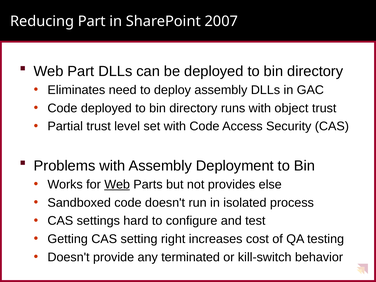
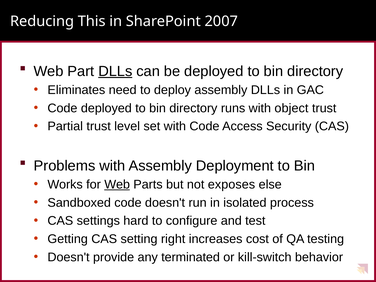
Reducing Part: Part -> This
DLLs at (115, 71) underline: none -> present
provides: provides -> exposes
